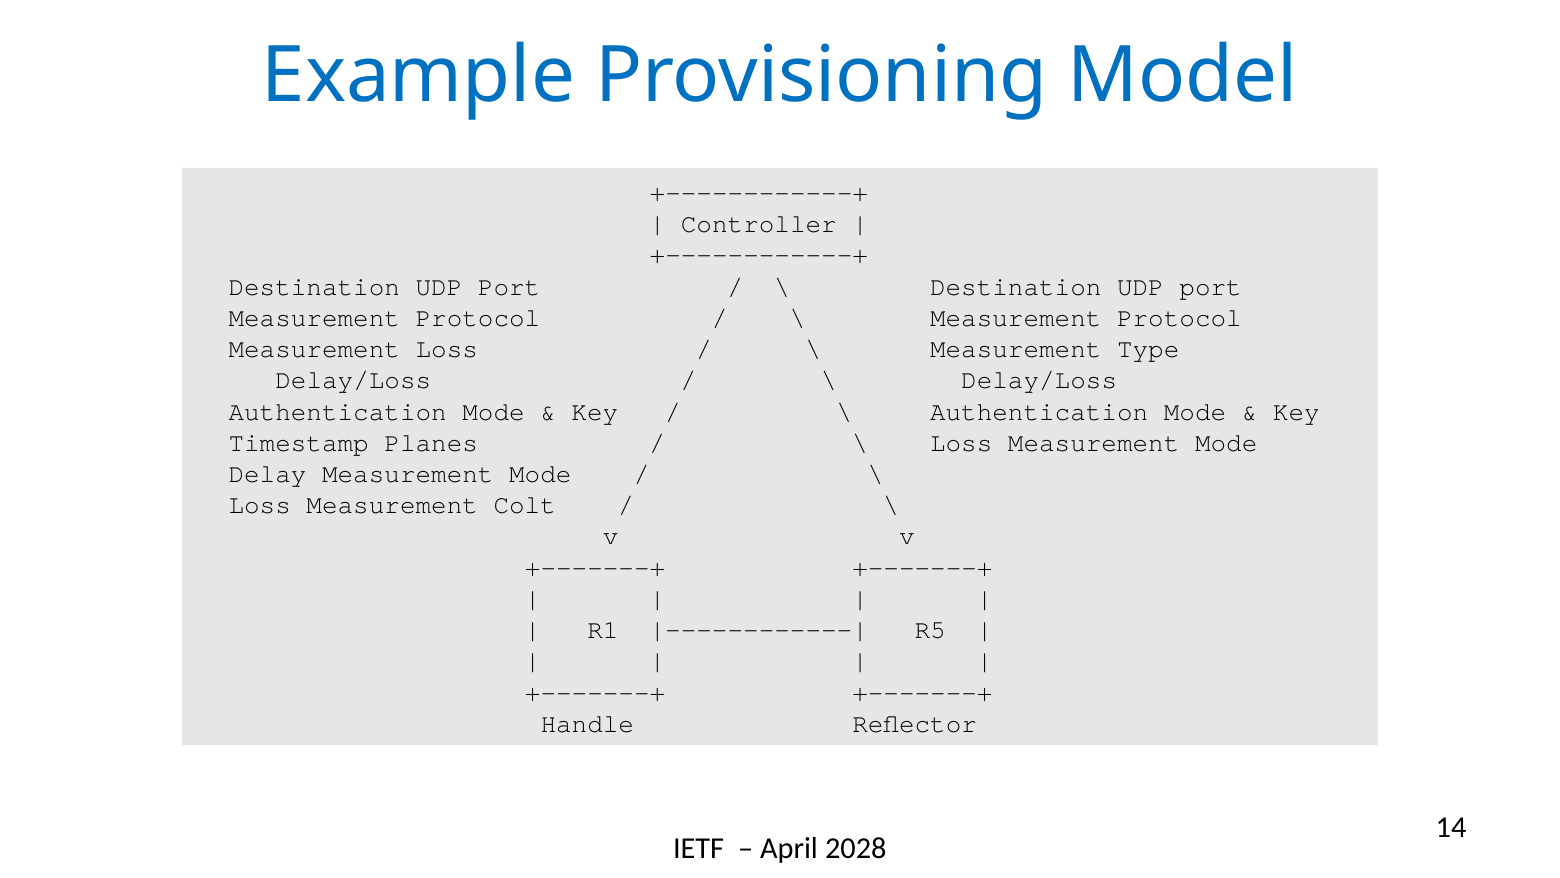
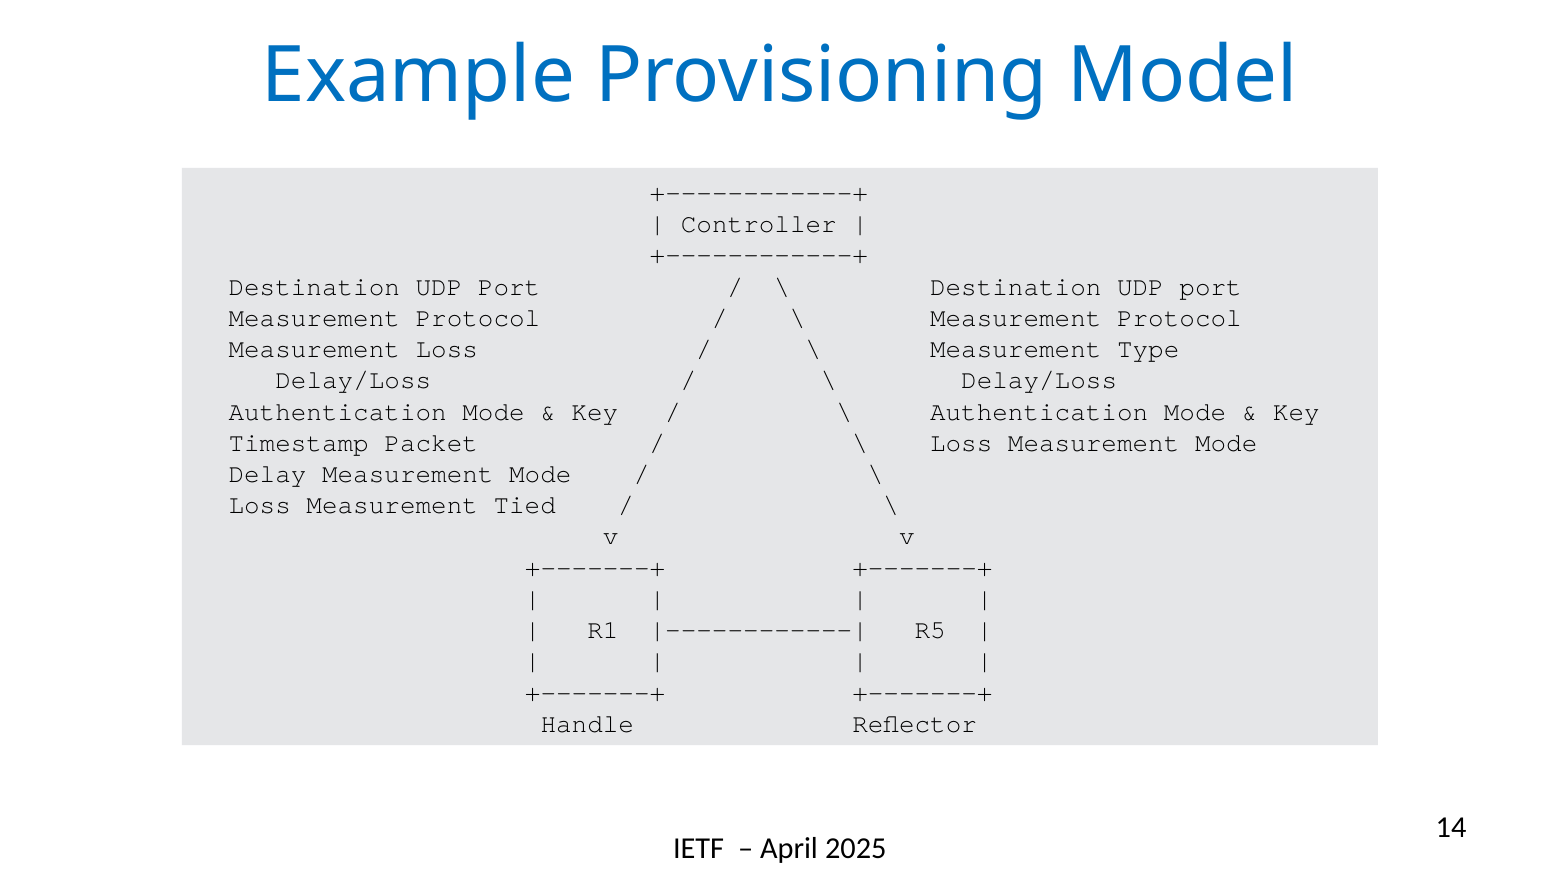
Planes: Planes -> Packet
Colt: Colt -> Tied
2028: 2028 -> 2025
